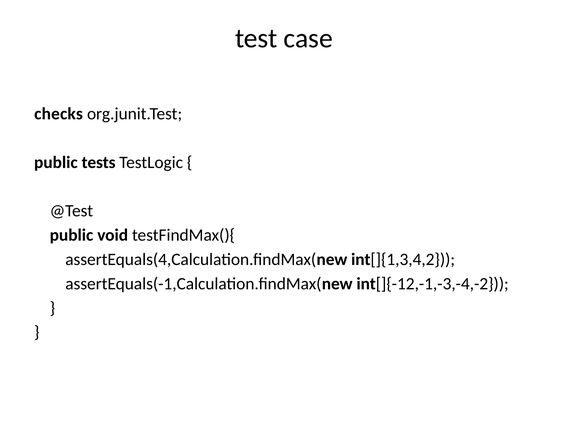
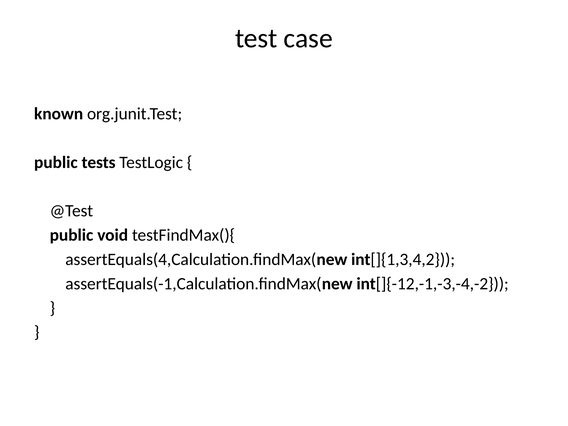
checks: checks -> known
